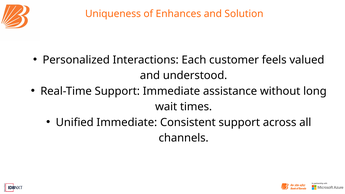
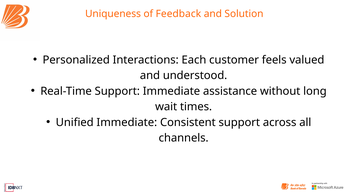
Enhances: Enhances -> Feedback
